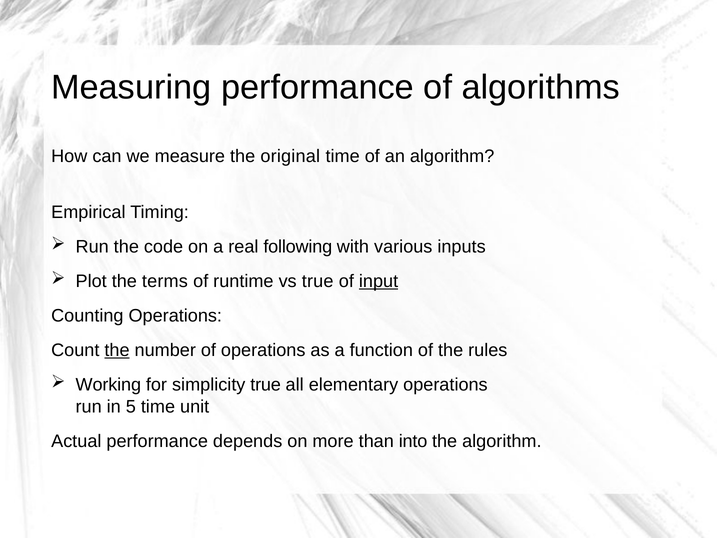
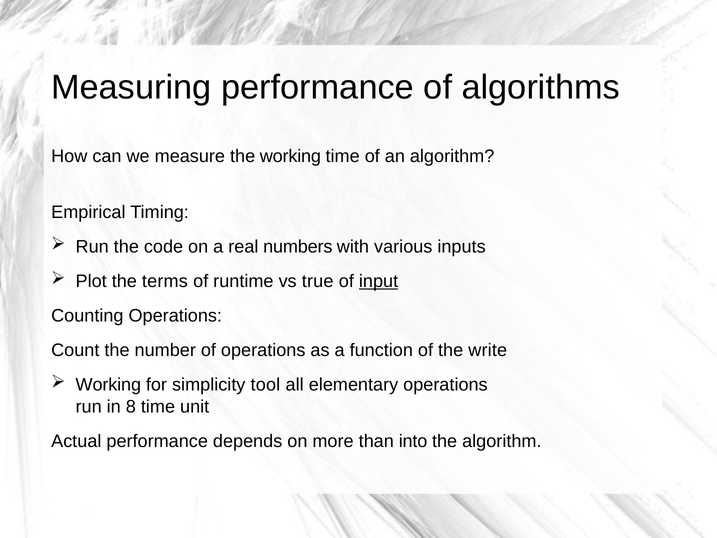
the original: original -> working
following: following -> numbers
the at (117, 350) underline: present -> none
rules: rules -> write
simplicity true: true -> tool
5: 5 -> 8
